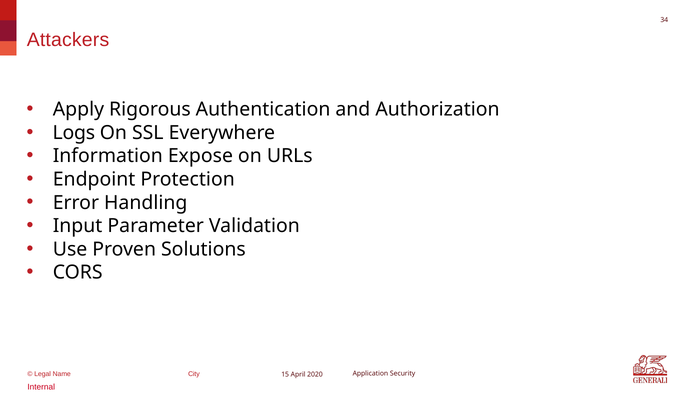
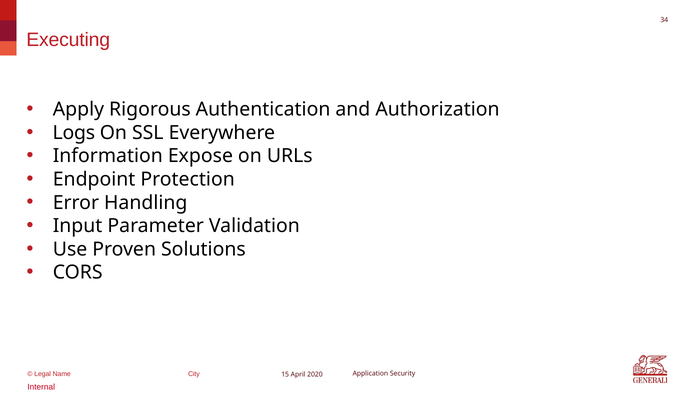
Attackers: Attackers -> Executing
